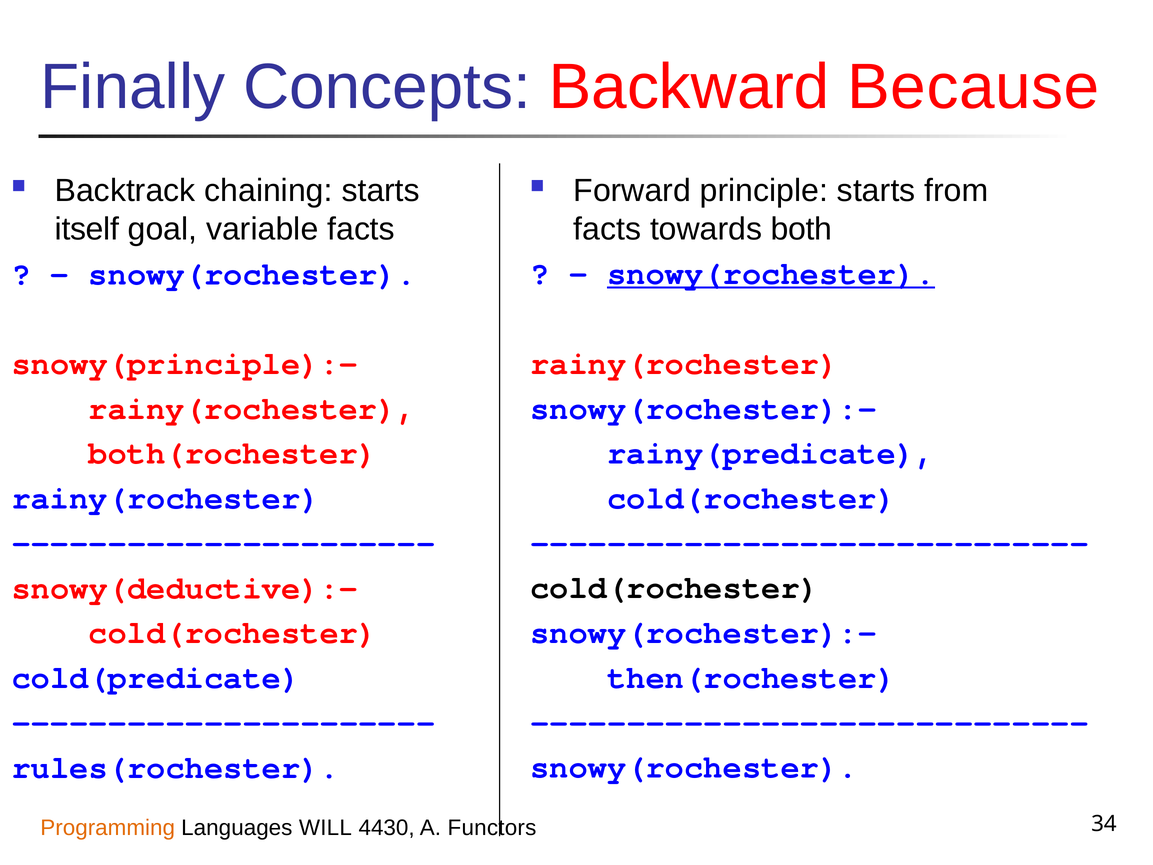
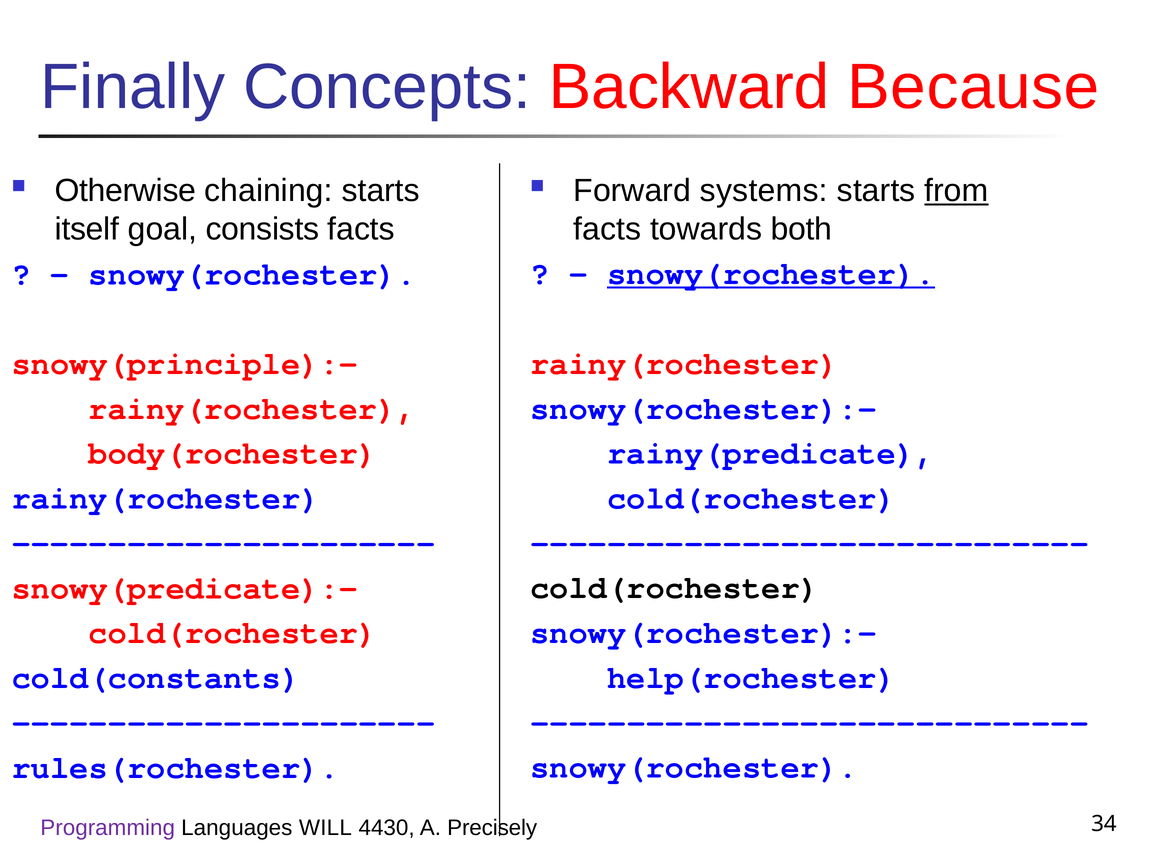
principle: principle -> systems
from underline: none -> present
Backtrack: Backtrack -> Otherwise
variable: variable -> consists
both(rochester: both(rochester -> body(rochester
snowy(deductive):-: snowy(deductive):- -> snowy(predicate):-
cold(predicate: cold(predicate -> cold(constants
then(rochester: then(rochester -> help(rochester
Programming colour: orange -> purple
Functors: Functors -> Precisely
